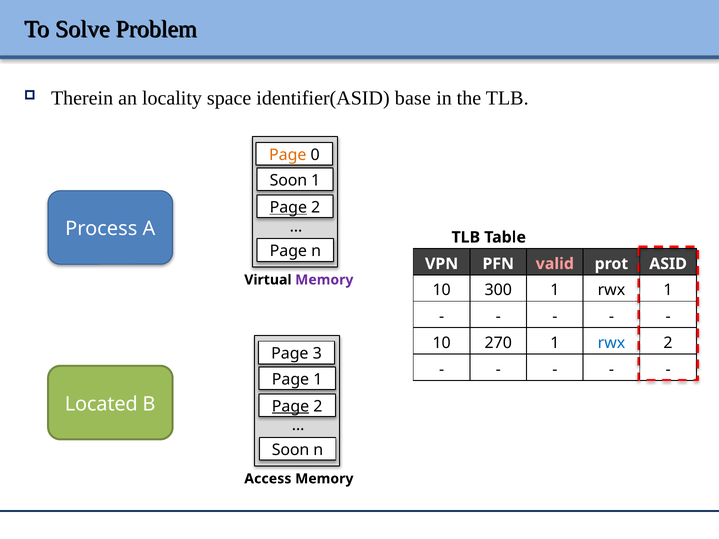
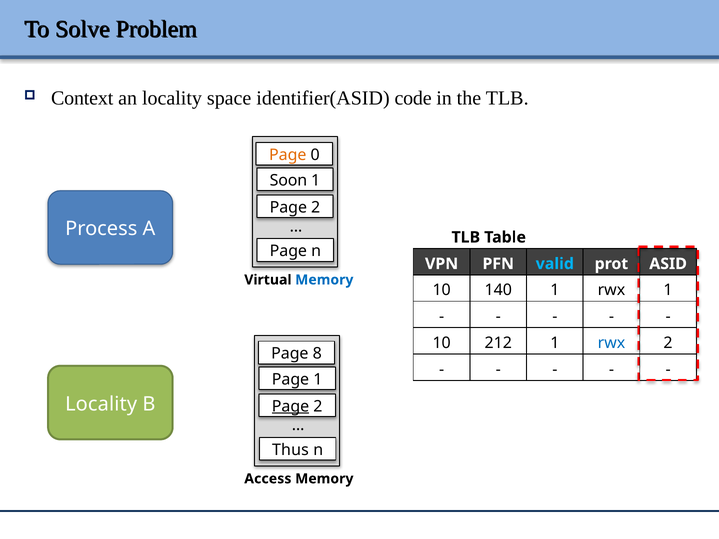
Therein: Therein -> Context
base: base -> code
Page at (288, 207) underline: present -> none
valid colour: pink -> light blue
Memory at (324, 280) colour: purple -> blue
300: 300 -> 140
270: 270 -> 212
3: 3 -> 8
Located at (101, 404): Located -> Locality
Soon at (291, 450): Soon -> Thus
